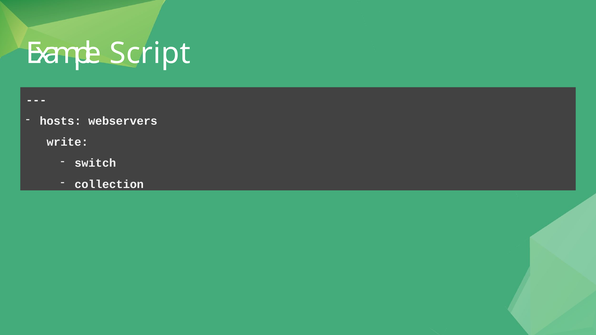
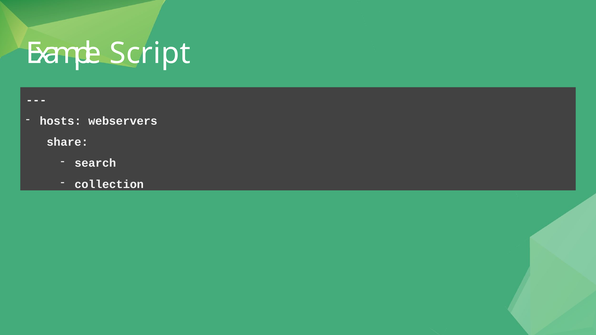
write: write -> share
switch: switch -> search
